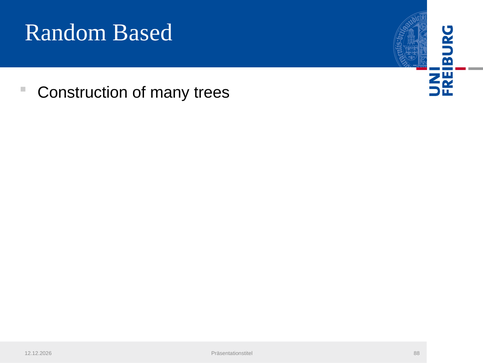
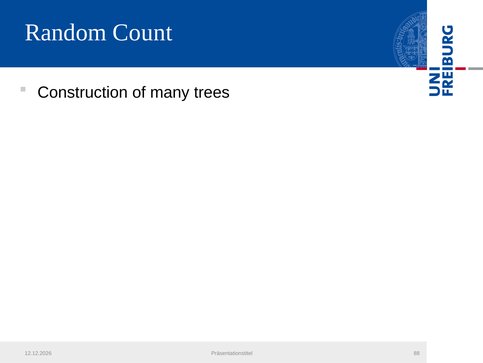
Based: Based -> Count
